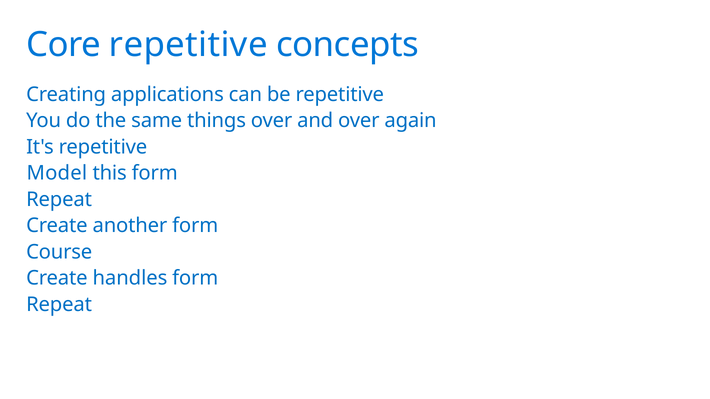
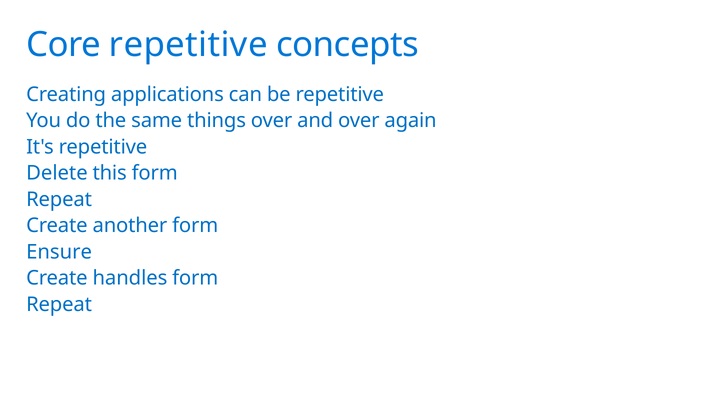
Model: Model -> Delete
Course: Course -> Ensure
